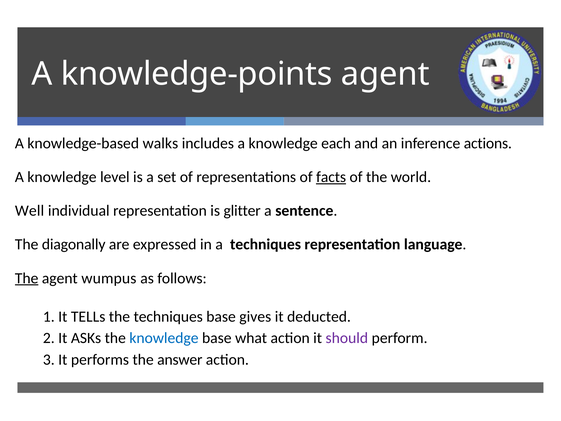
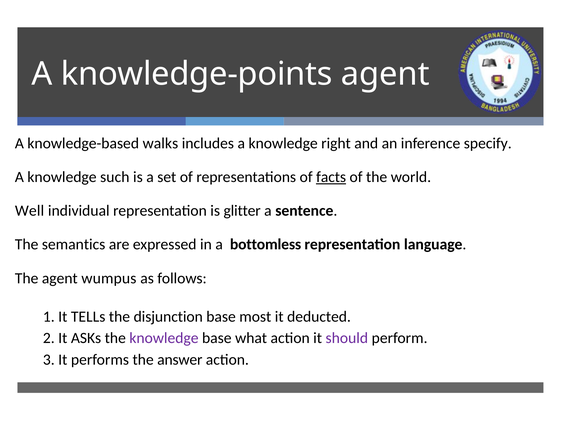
each: each -> right
actions: actions -> specify
level: level -> such
diagonally: diagonally -> semantics
a techniques: techniques -> bottomless
The at (27, 278) underline: present -> none
the techniques: techniques -> disjunction
gives: gives -> most
knowledge at (164, 338) colour: blue -> purple
